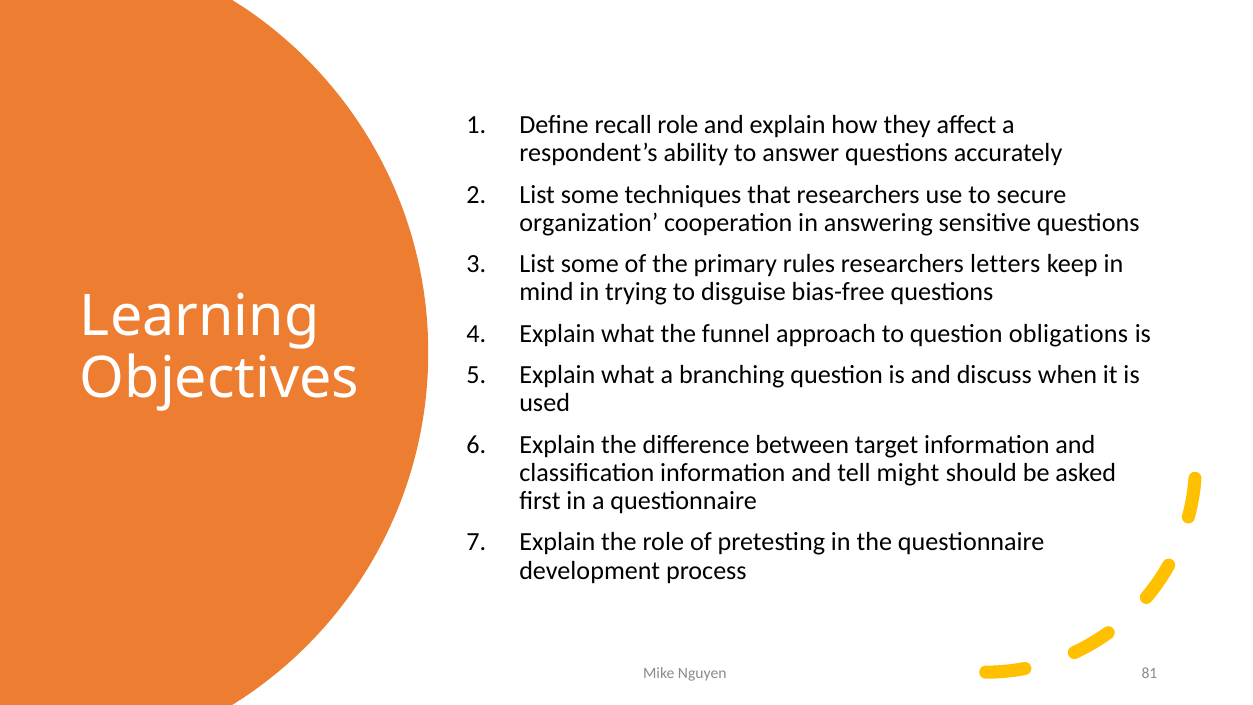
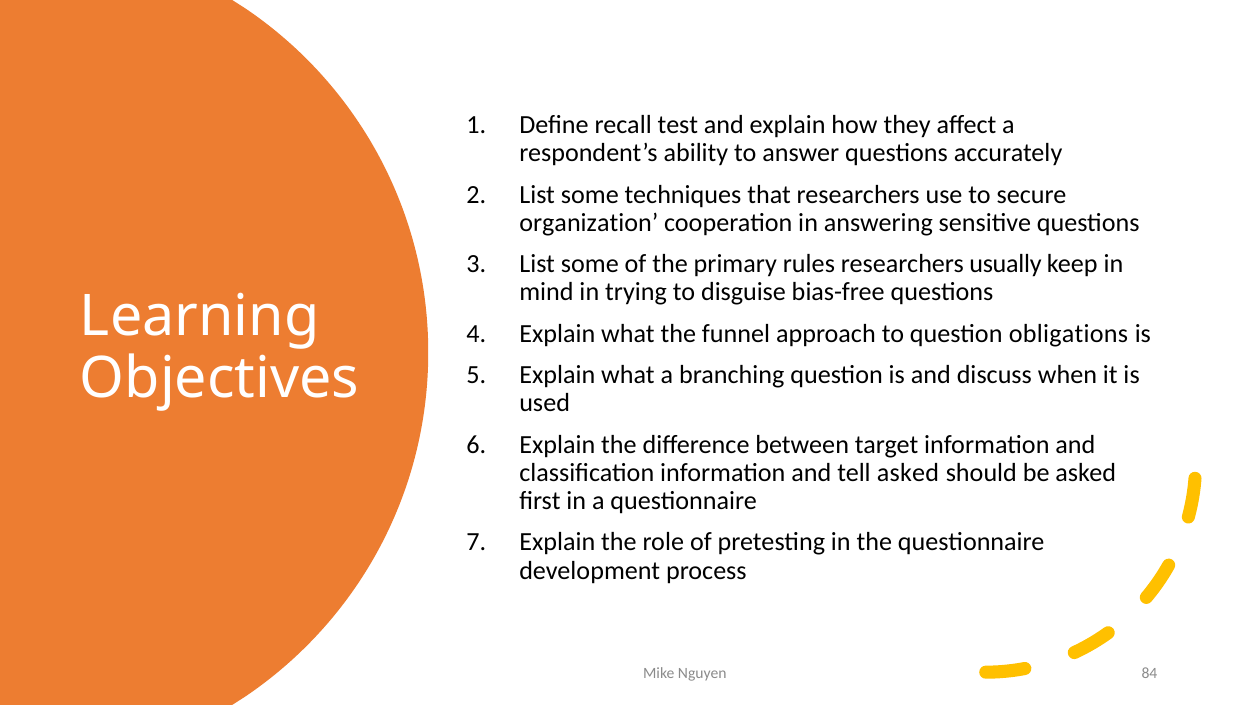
recall role: role -> test
letters: letters -> usually
tell might: might -> asked
81: 81 -> 84
